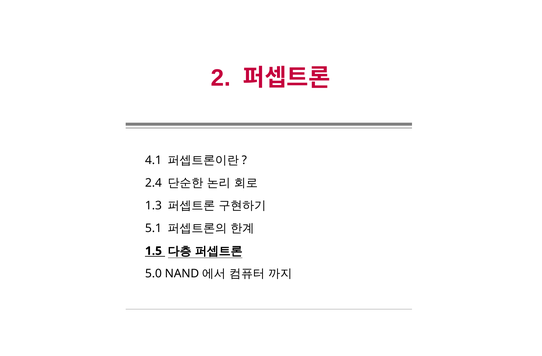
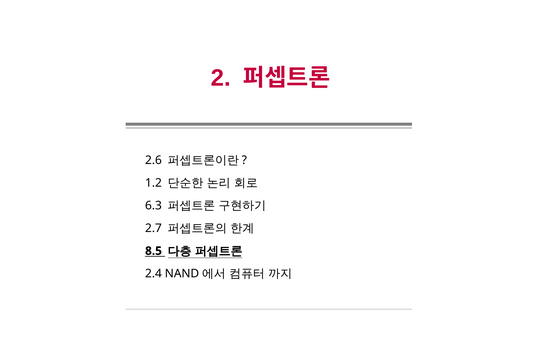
4.1: 4.1 -> 2.6
2.4: 2.4 -> 1.2
1.3: 1.3 -> 6.3
5.1: 5.1 -> 2.7
1.5: 1.5 -> 8.5
5.0: 5.0 -> 2.4
